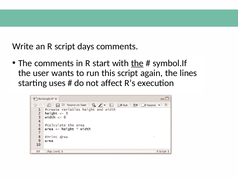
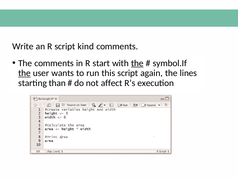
days: days -> kind
the at (24, 73) underline: none -> present
uses: uses -> than
